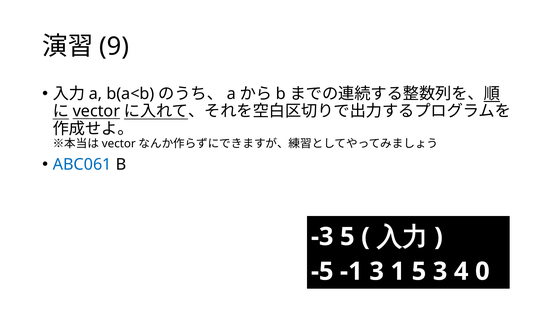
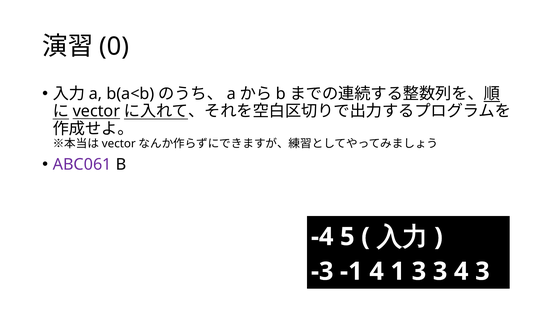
9: 9 -> 0
ABC061 colour: blue -> purple
-3: -3 -> -4
-5: -5 -> -3
-1 3: 3 -> 4
1 5: 5 -> 3
4 0: 0 -> 3
